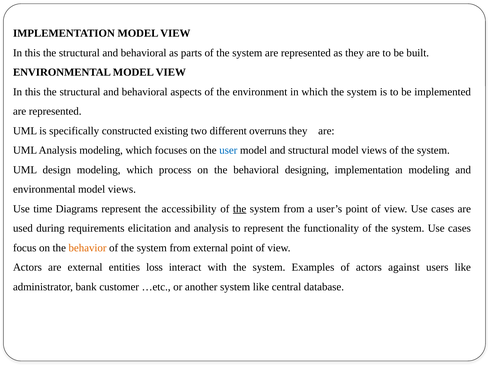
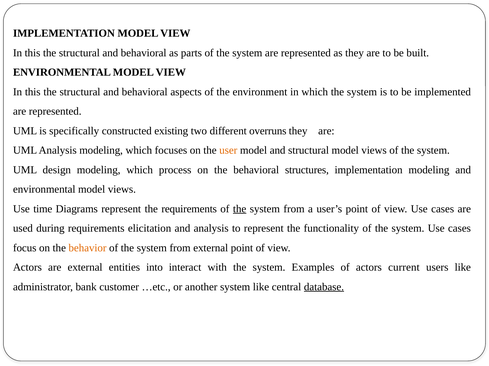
user colour: blue -> orange
designing: designing -> structures
the accessibility: accessibility -> requirements
loss: loss -> into
against: against -> current
database underline: none -> present
